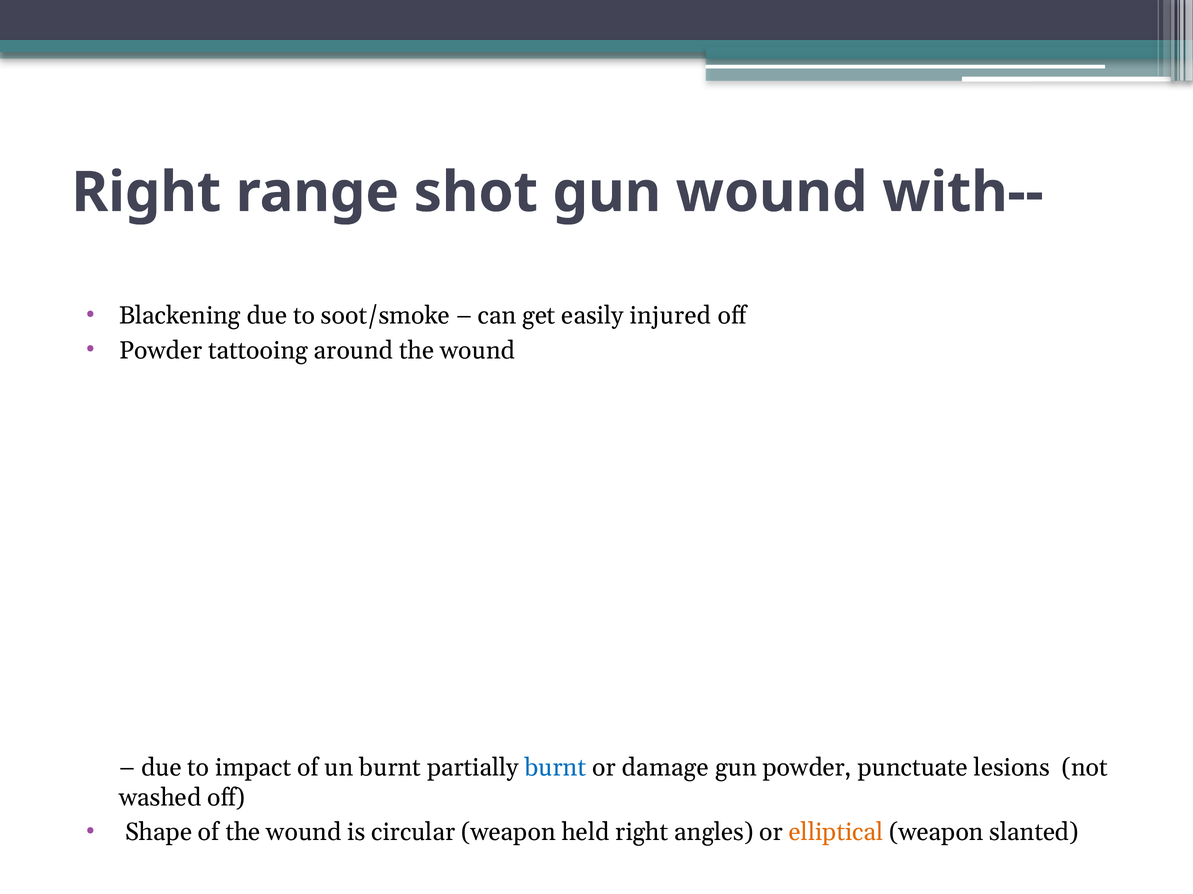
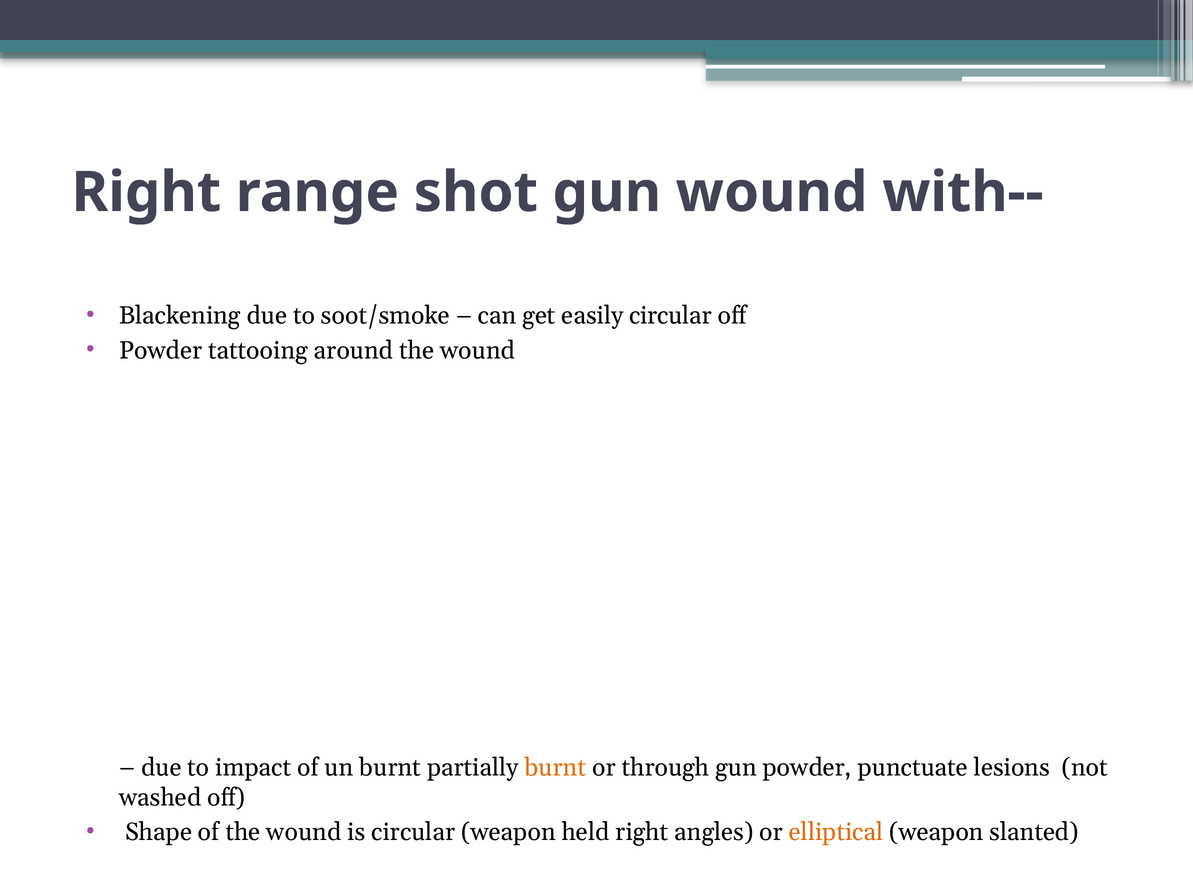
easily injured: injured -> circular
burnt at (555, 768) colour: blue -> orange
damage: damage -> through
